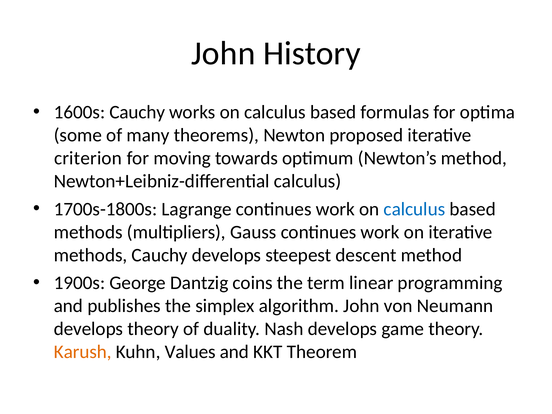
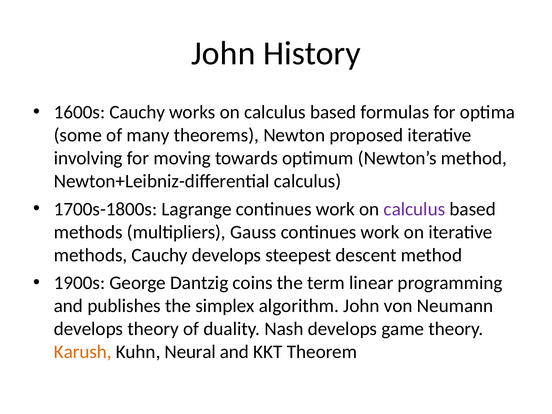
criterion: criterion -> involving
calculus at (414, 209) colour: blue -> purple
Values: Values -> Neural
